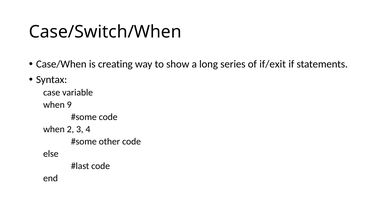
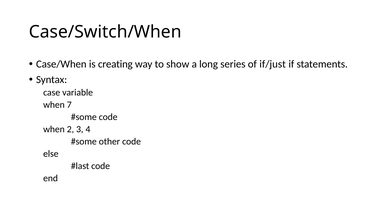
if/exit: if/exit -> if/just
9: 9 -> 7
